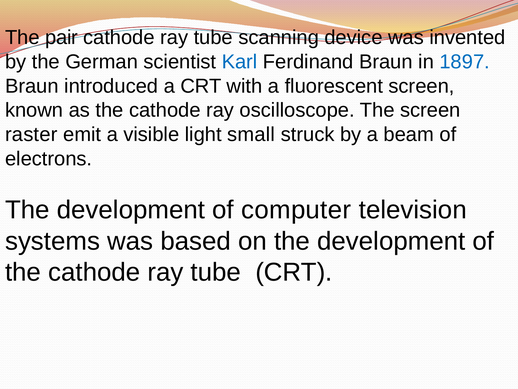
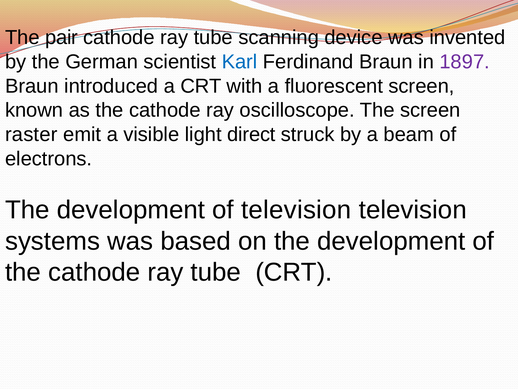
1897 colour: blue -> purple
small: small -> direct
of computer: computer -> television
